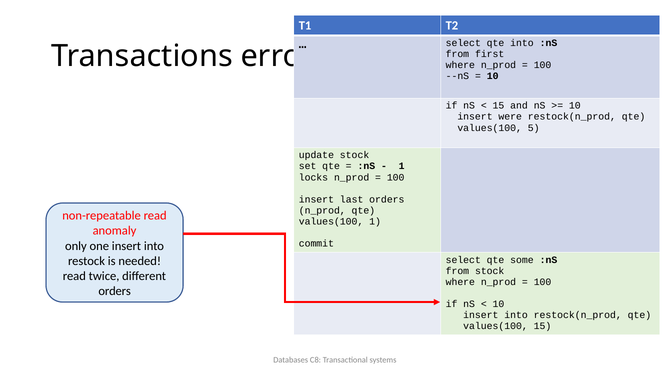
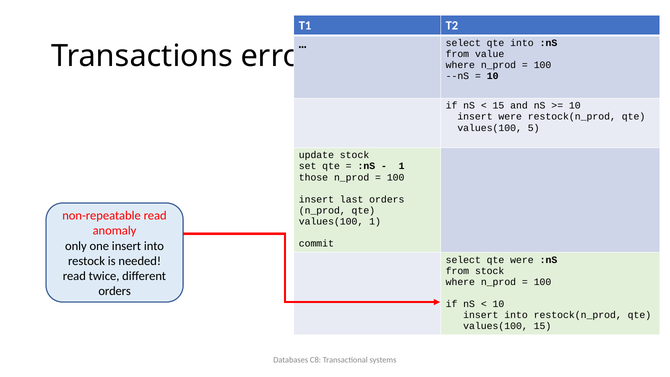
first: first -> value
locks: locks -> those
qte some: some -> were
